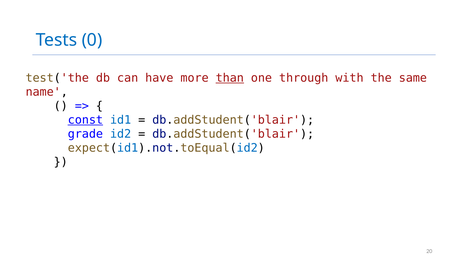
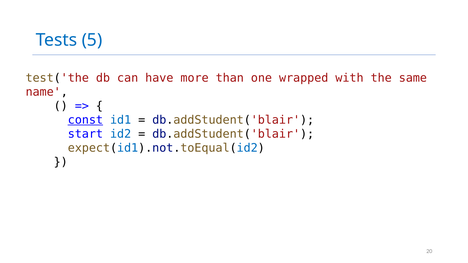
0: 0 -> 5
than underline: present -> none
through: through -> wrapped
grade: grade -> start
